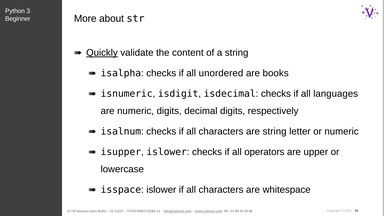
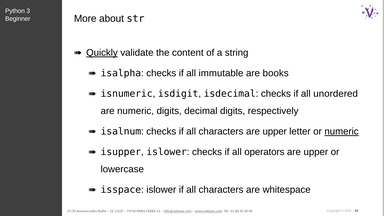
unordered: unordered -> immutable
languages: languages -> unordered
characters are string: string -> upper
numeric at (342, 132) underline: none -> present
